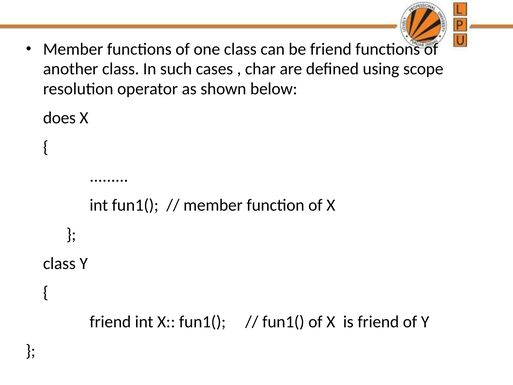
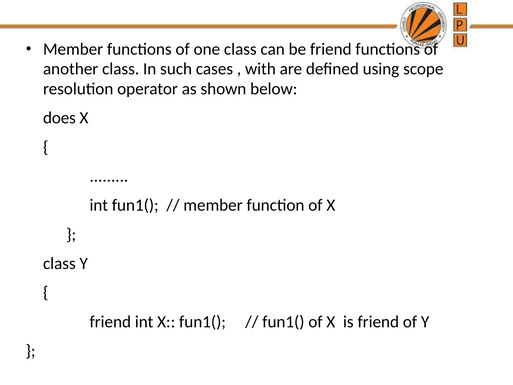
char: char -> with
